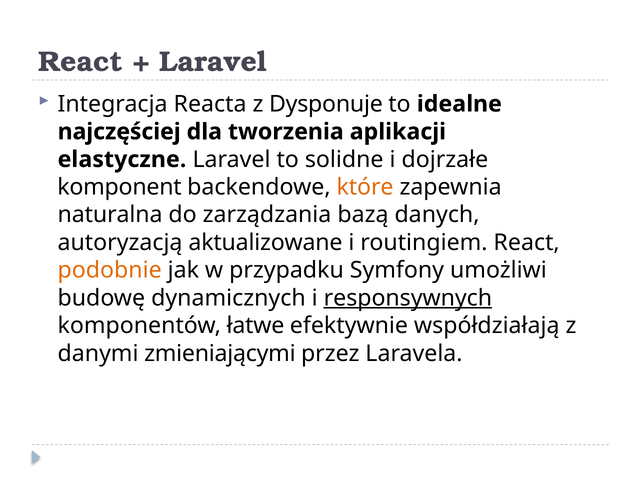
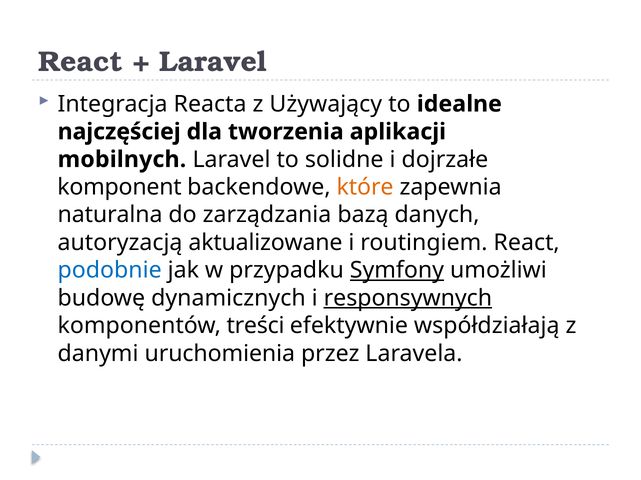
Dysponuje: Dysponuje -> Używający
elastyczne: elastyczne -> mobilnych
podobnie colour: orange -> blue
Symfony underline: none -> present
łatwe: łatwe -> treści
zmieniającymi: zmieniającymi -> uruchomienia
